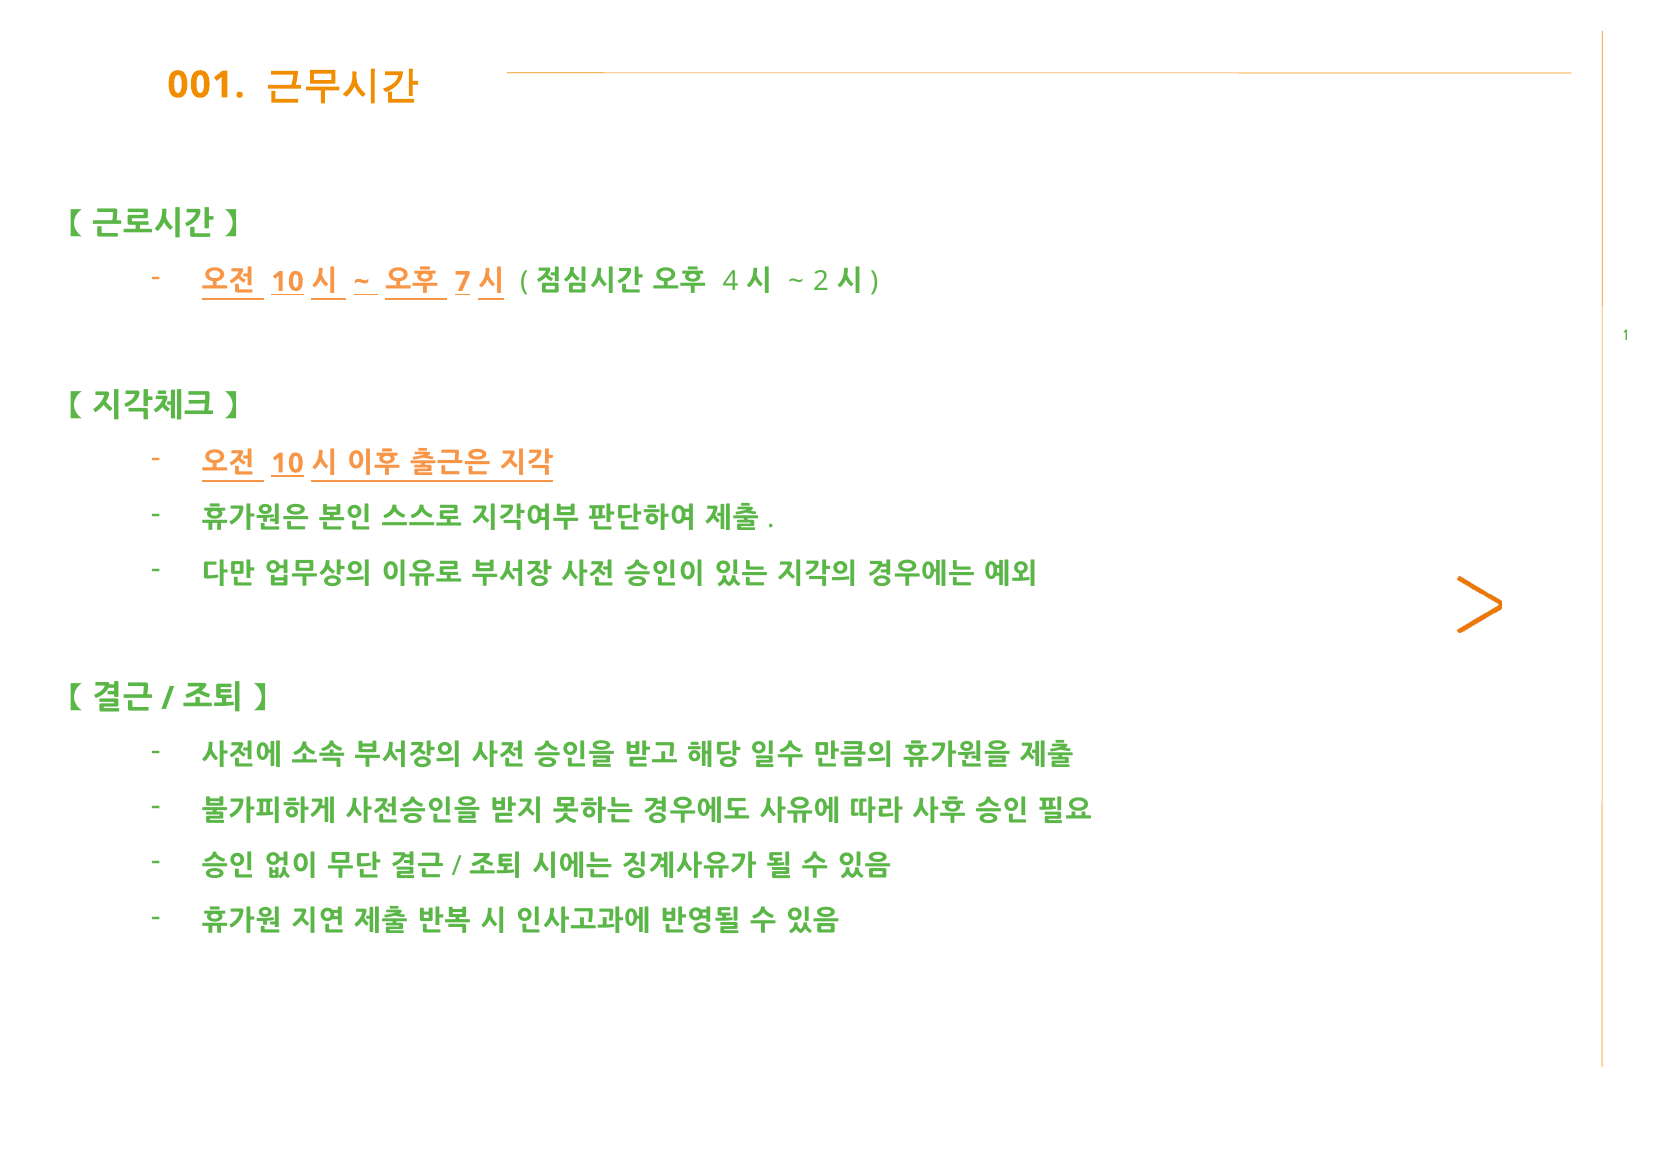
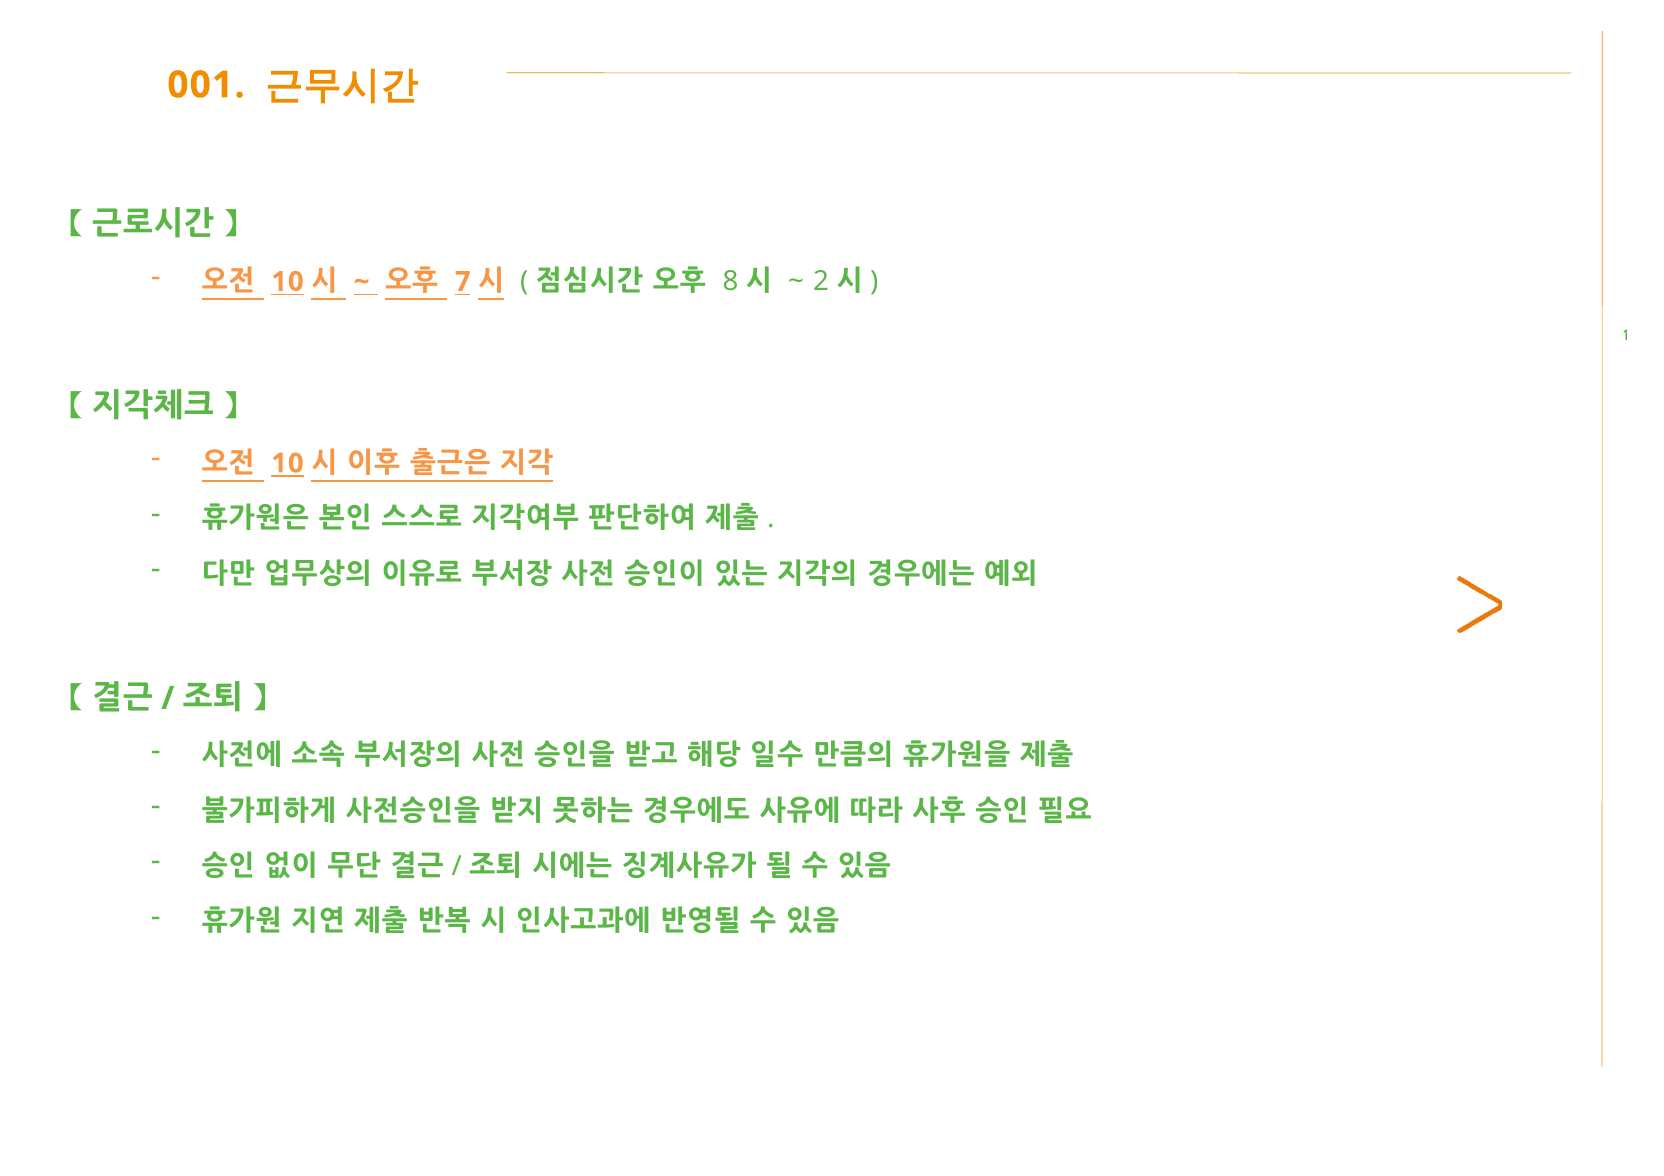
4: 4 -> 8
